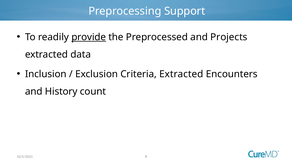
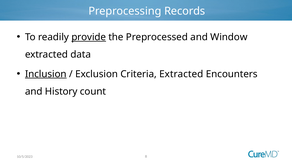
Support: Support -> Records
Projects: Projects -> Window
Inclusion underline: none -> present
